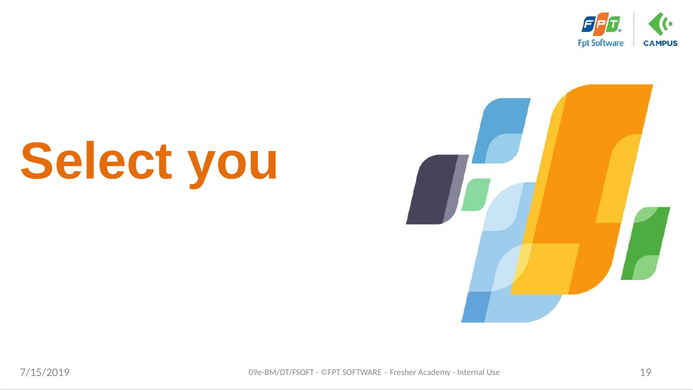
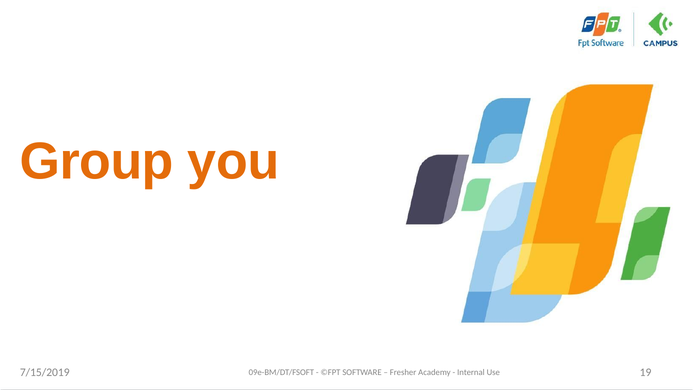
Select: Select -> Group
